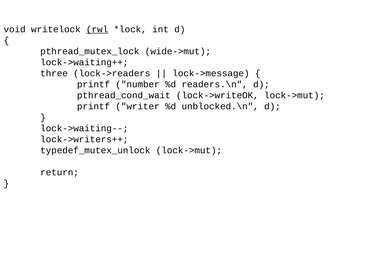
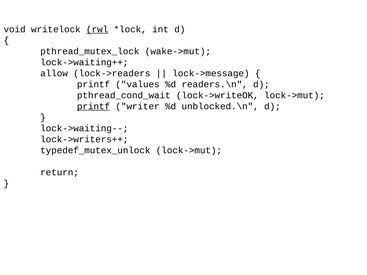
wide->mut: wide->mut -> wake->mut
three: three -> allow
number: number -> values
printf at (94, 106) underline: none -> present
